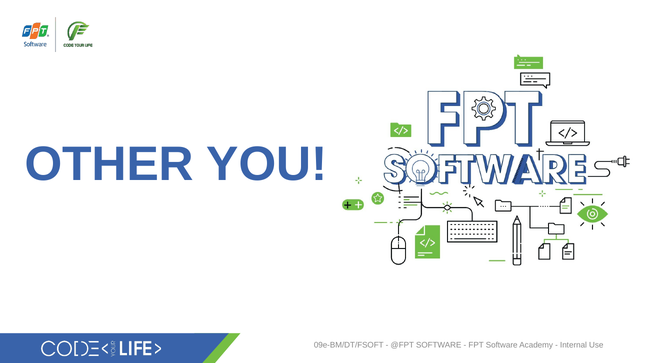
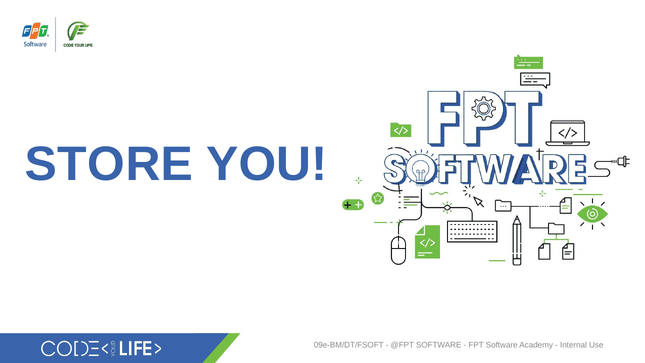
OTHER: OTHER -> STORE
